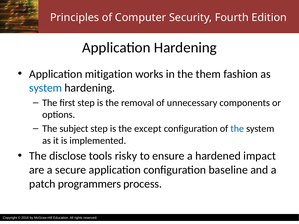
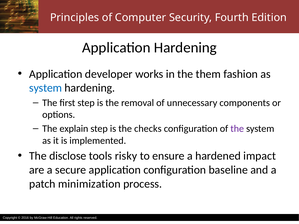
mitigation: mitigation -> developer
subject: subject -> explain
except: except -> checks
the at (237, 129) colour: blue -> purple
programmers: programmers -> minimization
